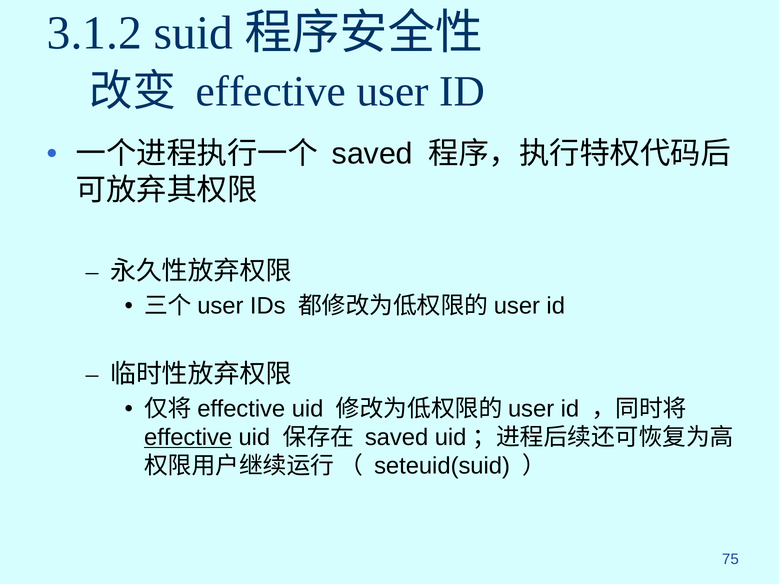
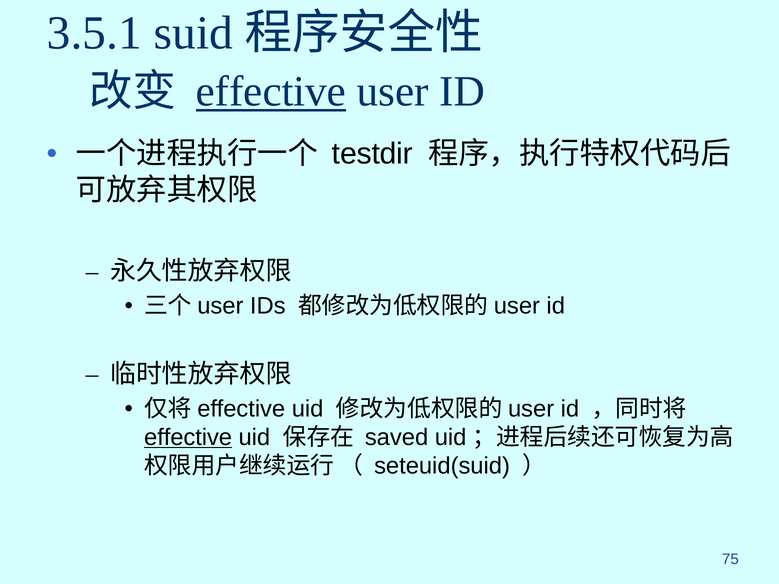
3.1.2: 3.1.2 -> 3.5.1
effective at (271, 92) underline: none -> present
saved at (372, 154): saved -> testdir
